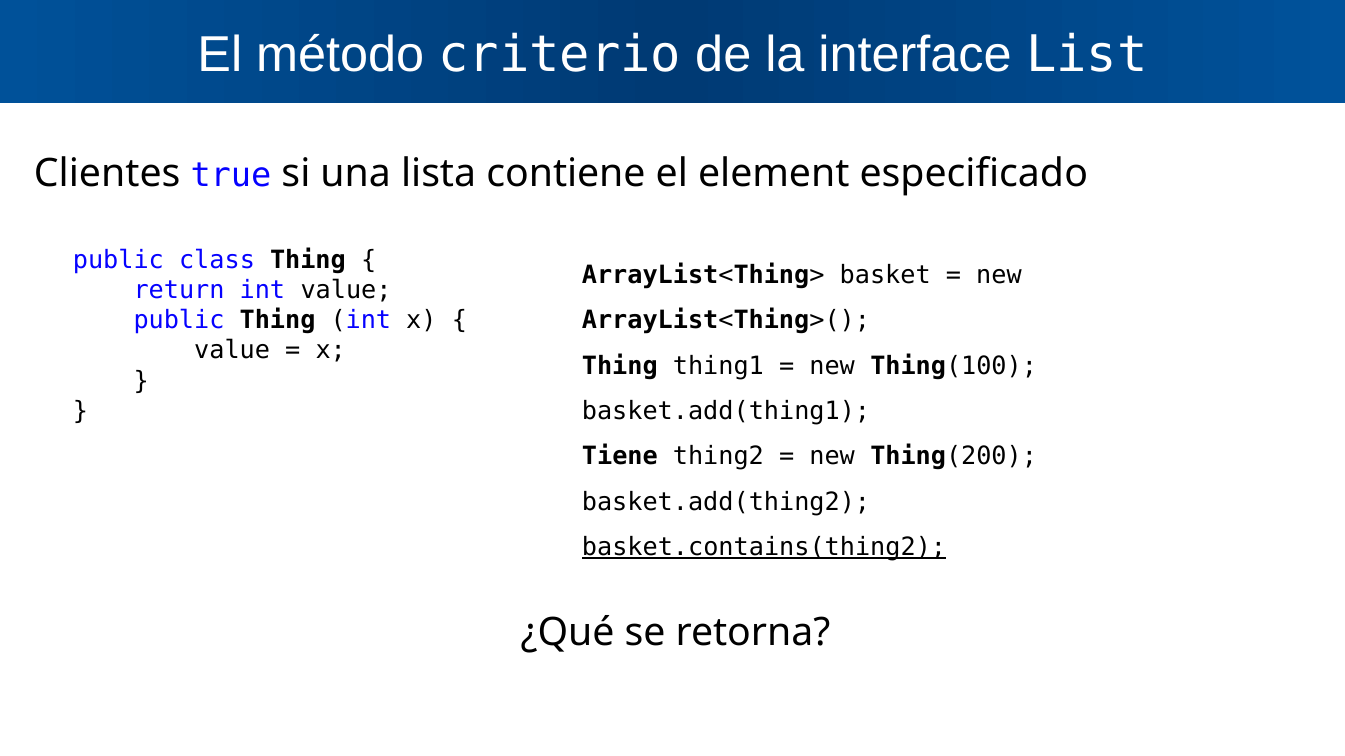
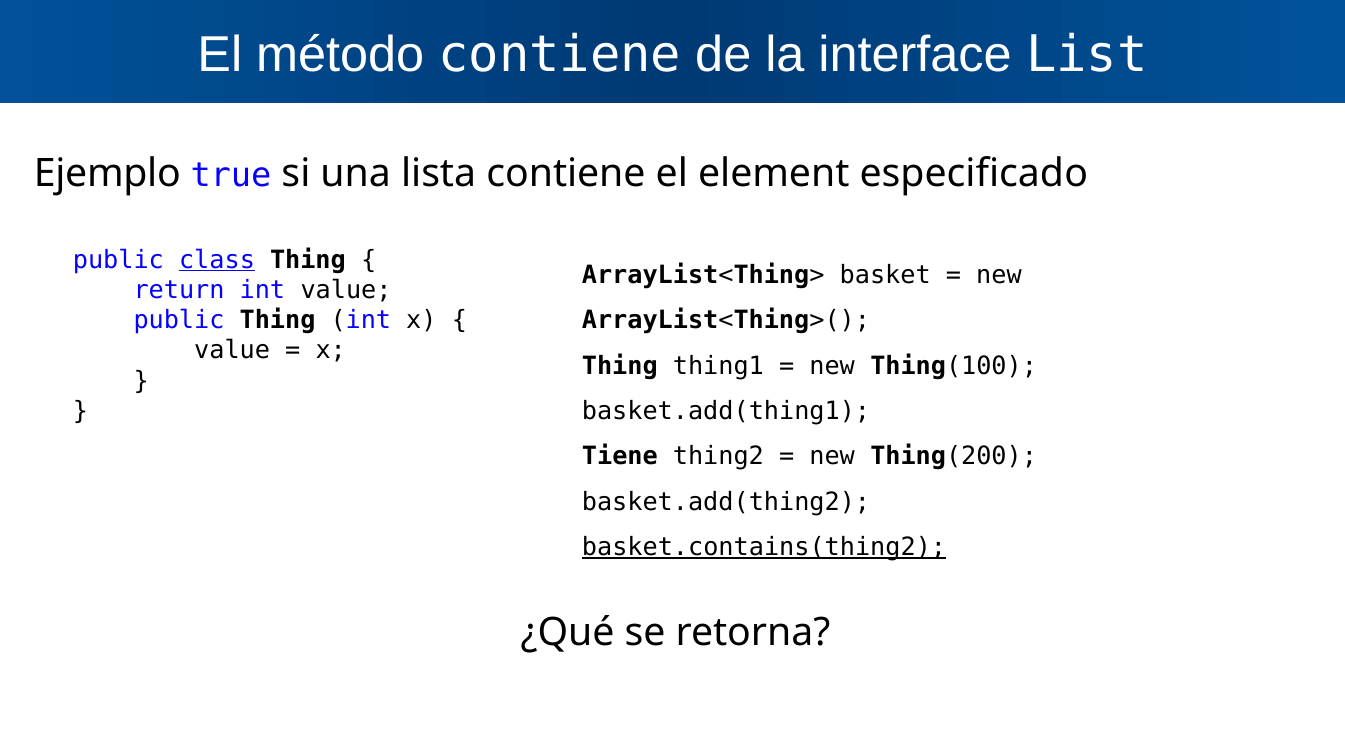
método criterio: criterio -> contiene
Clientes: Clientes -> Ejemplo
class underline: none -> present
